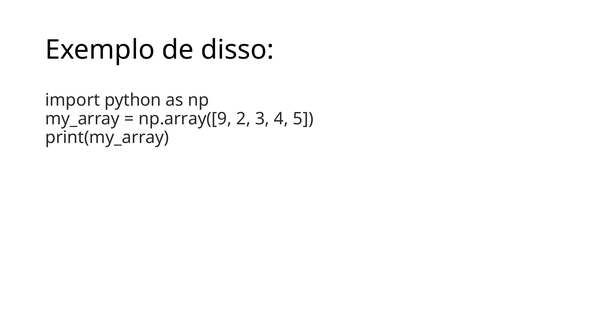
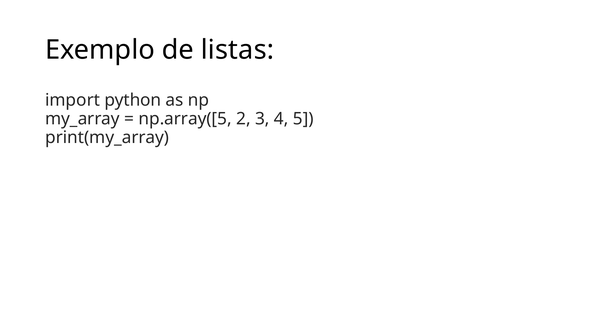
disso: disso -> listas
np.array([9: np.array([9 -> np.array([5
